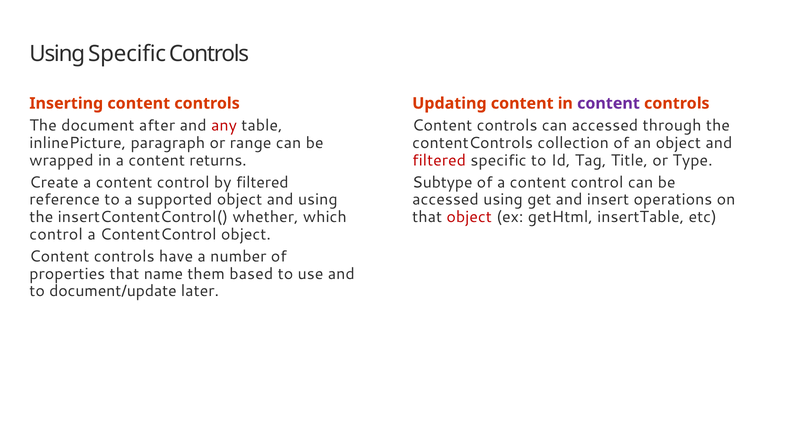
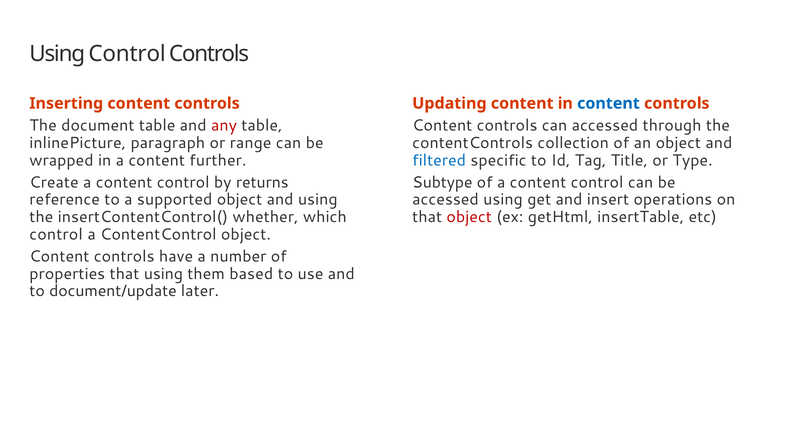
Using Specific: Specific -> Control
content at (608, 103) colour: purple -> blue
document after: after -> table
returns: returns -> further
filtered at (439, 160) colour: red -> blue
by filtered: filtered -> returns
that name: name -> using
